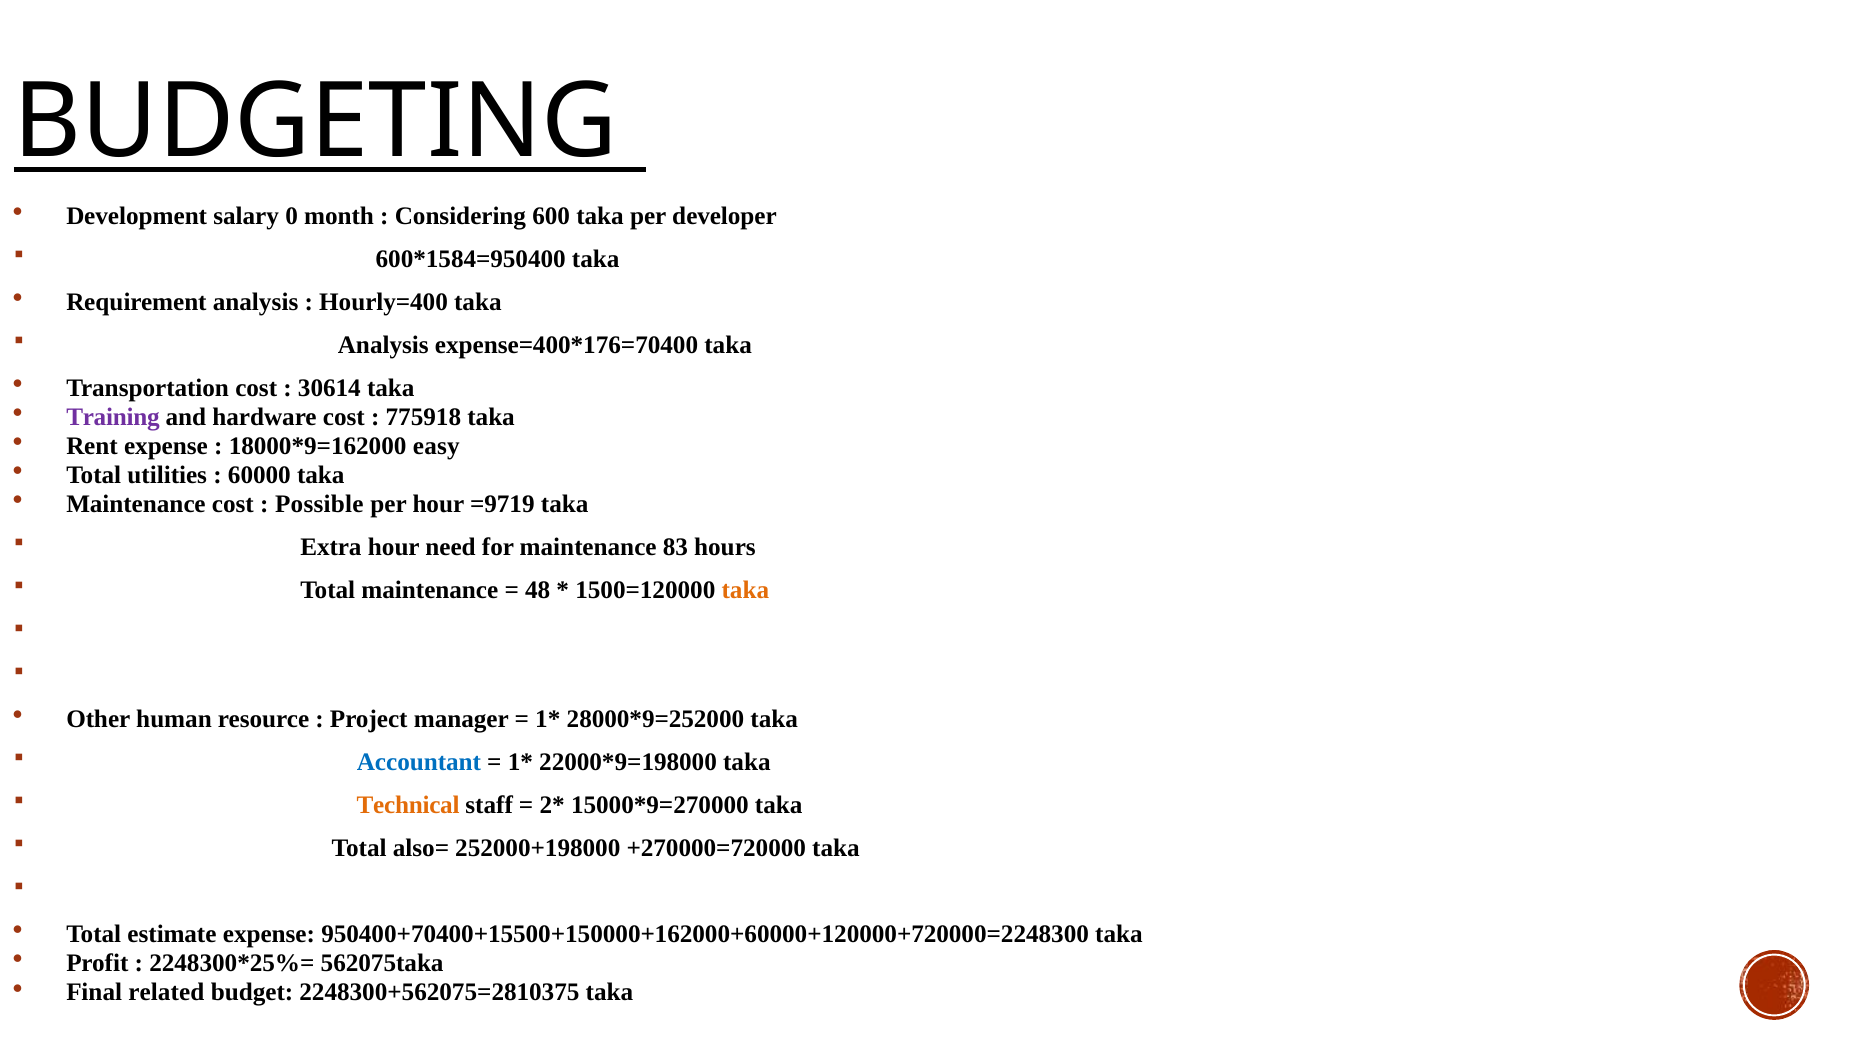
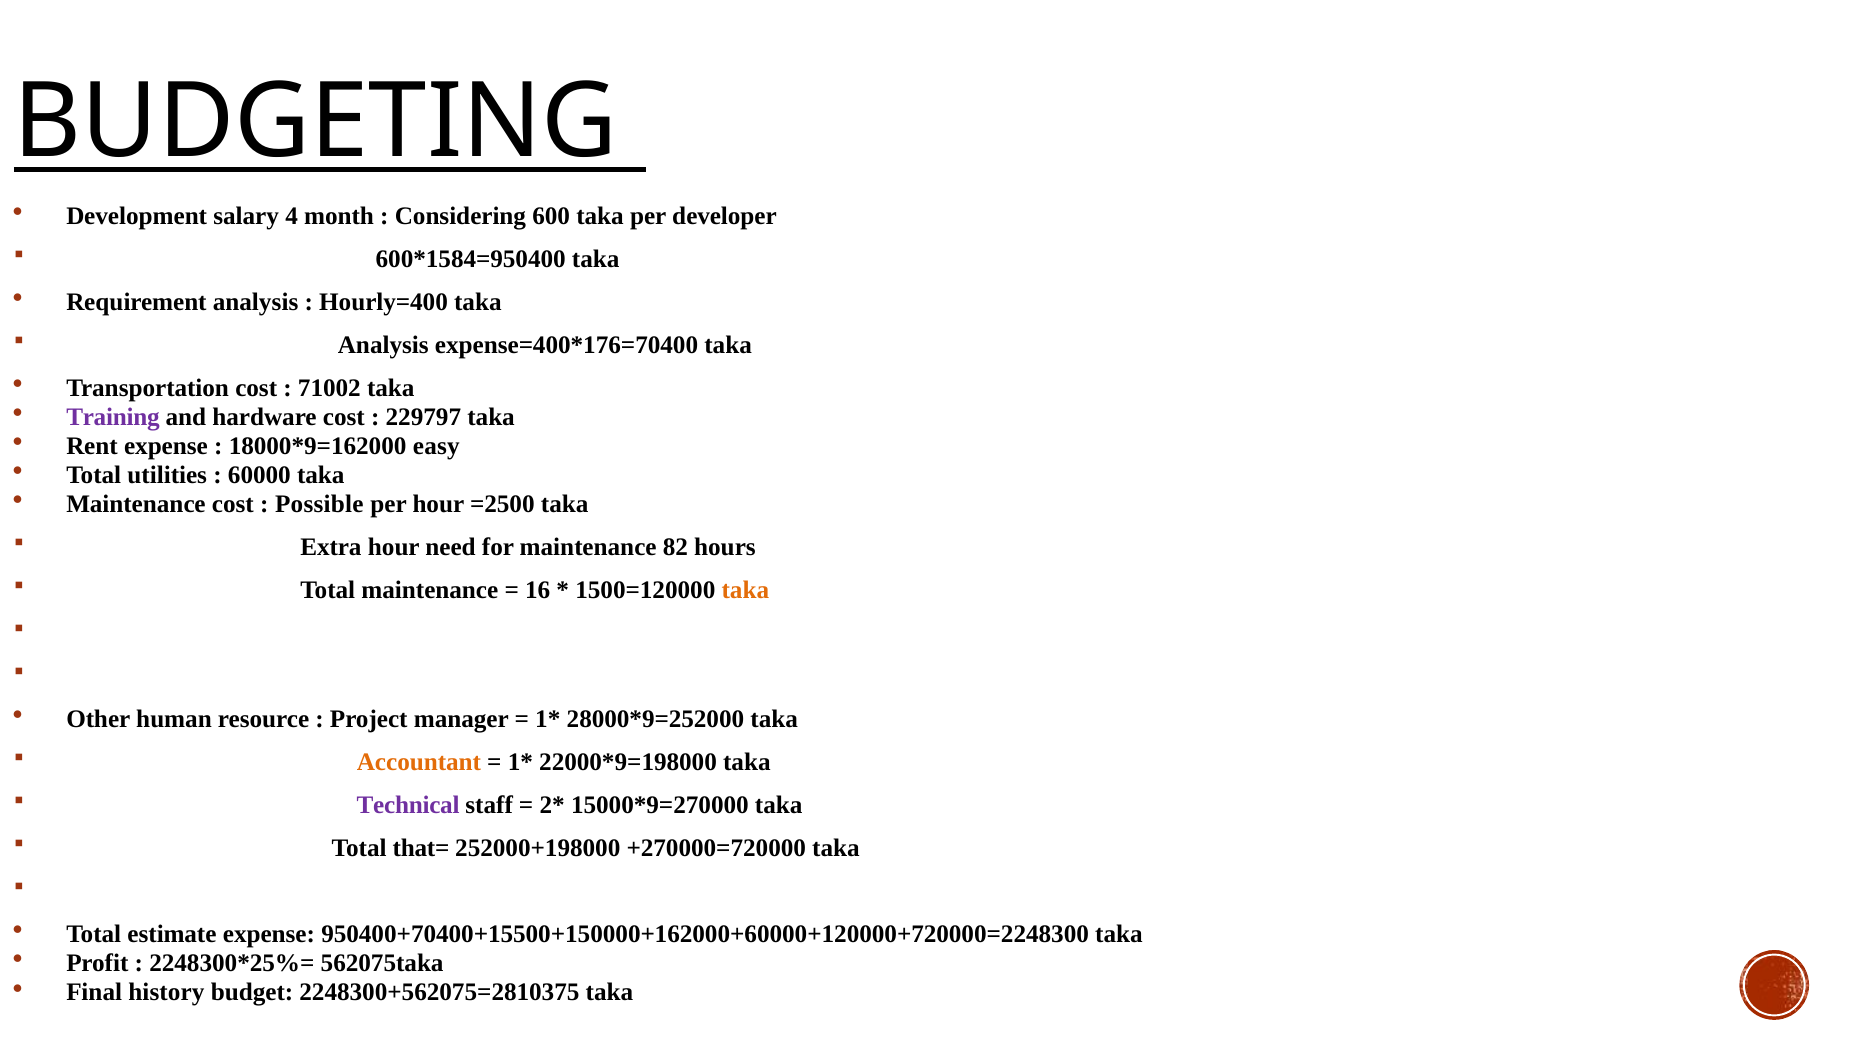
0: 0 -> 4
30614: 30614 -> 71002
775918: 775918 -> 229797
=9719: =9719 -> =2500
83: 83 -> 82
48: 48 -> 16
Accountant colour: blue -> orange
Technical colour: orange -> purple
also=: also= -> that=
related: related -> history
